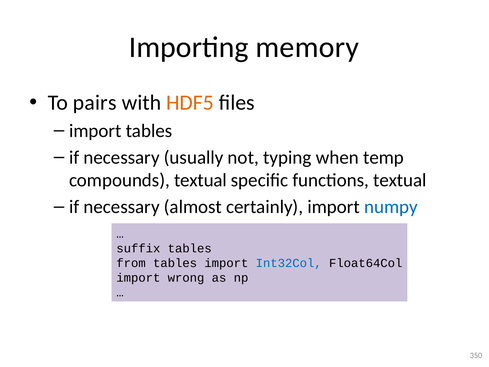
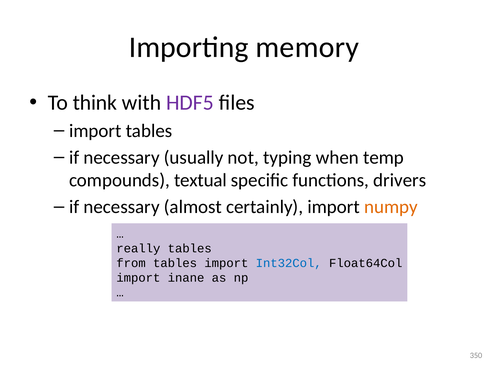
pairs: pairs -> think
HDF5 colour: orange -> purple
functions textual: textual -> drivers
numpy colour: blue -> orange
suffix: suffix -> really
wrong: wrong -> inane
